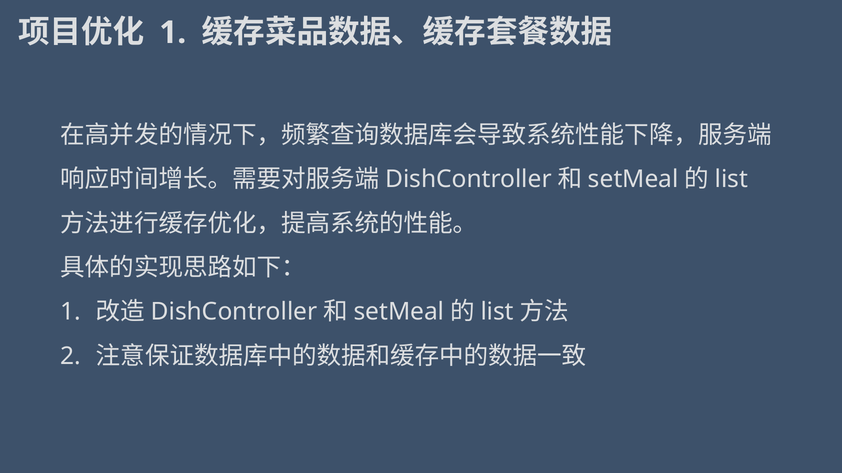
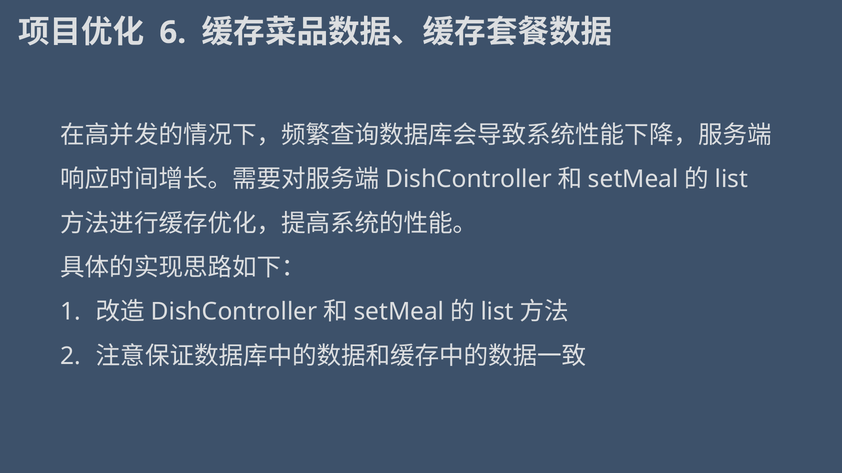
1 at (173, 33): 1 -> 6
